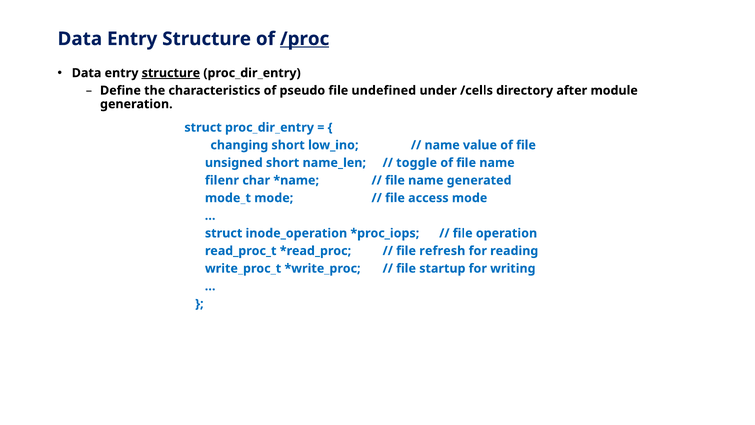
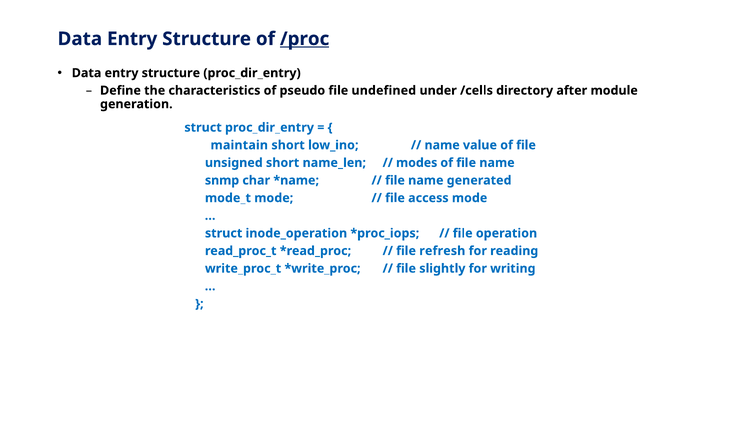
structure at (171, 73) underline: present -> none
changing: changing -> maintain
toggle: toggle -> modes
filenr: filenr -> snmp
startup: startup -> slightly
